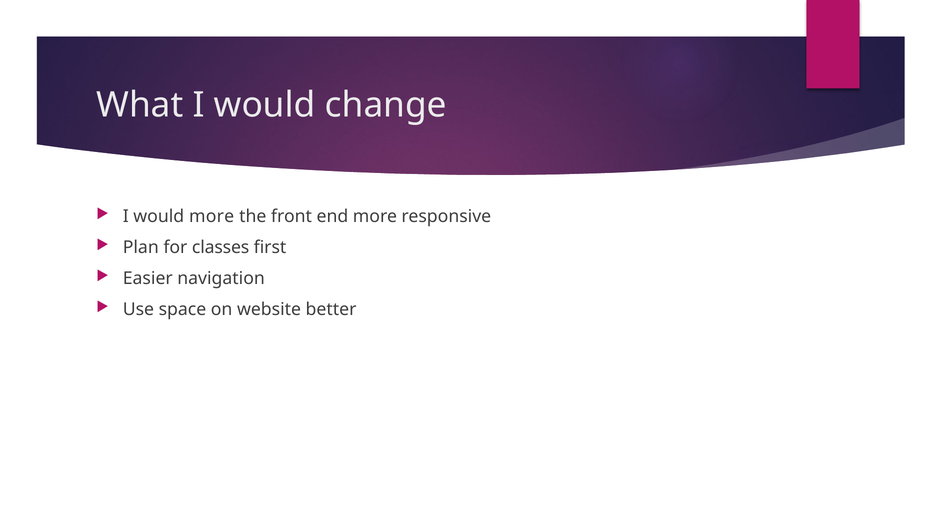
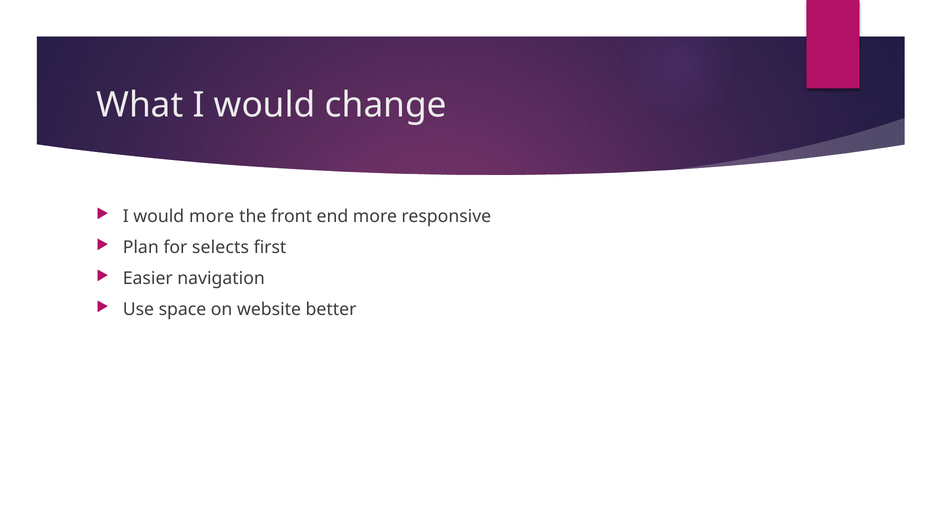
classes: classes -> selects
